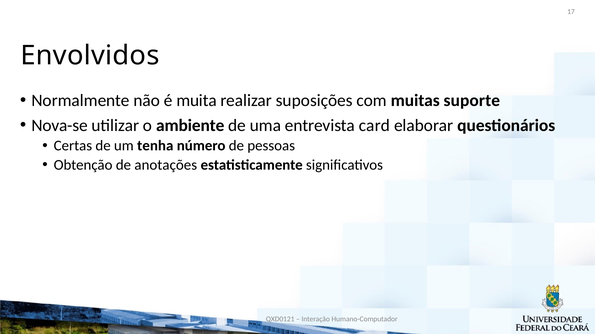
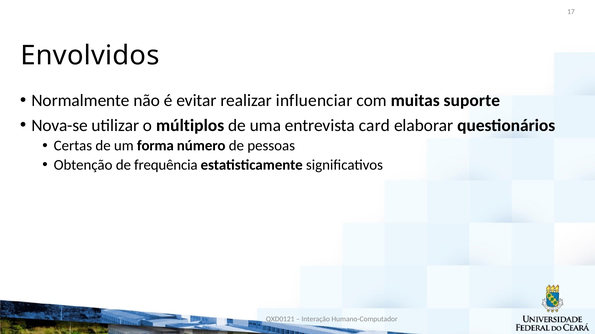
muita: muita -> evitar
suposições: suposições -> influenciar
ambiente: ambiente -> múltiplos
tenha: tenha -> forma
anotações: anotações -> frequência
